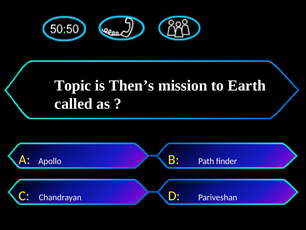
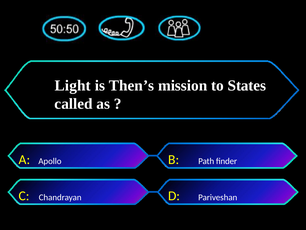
Topic: Topic -> Light
Earth: Earth -> States
